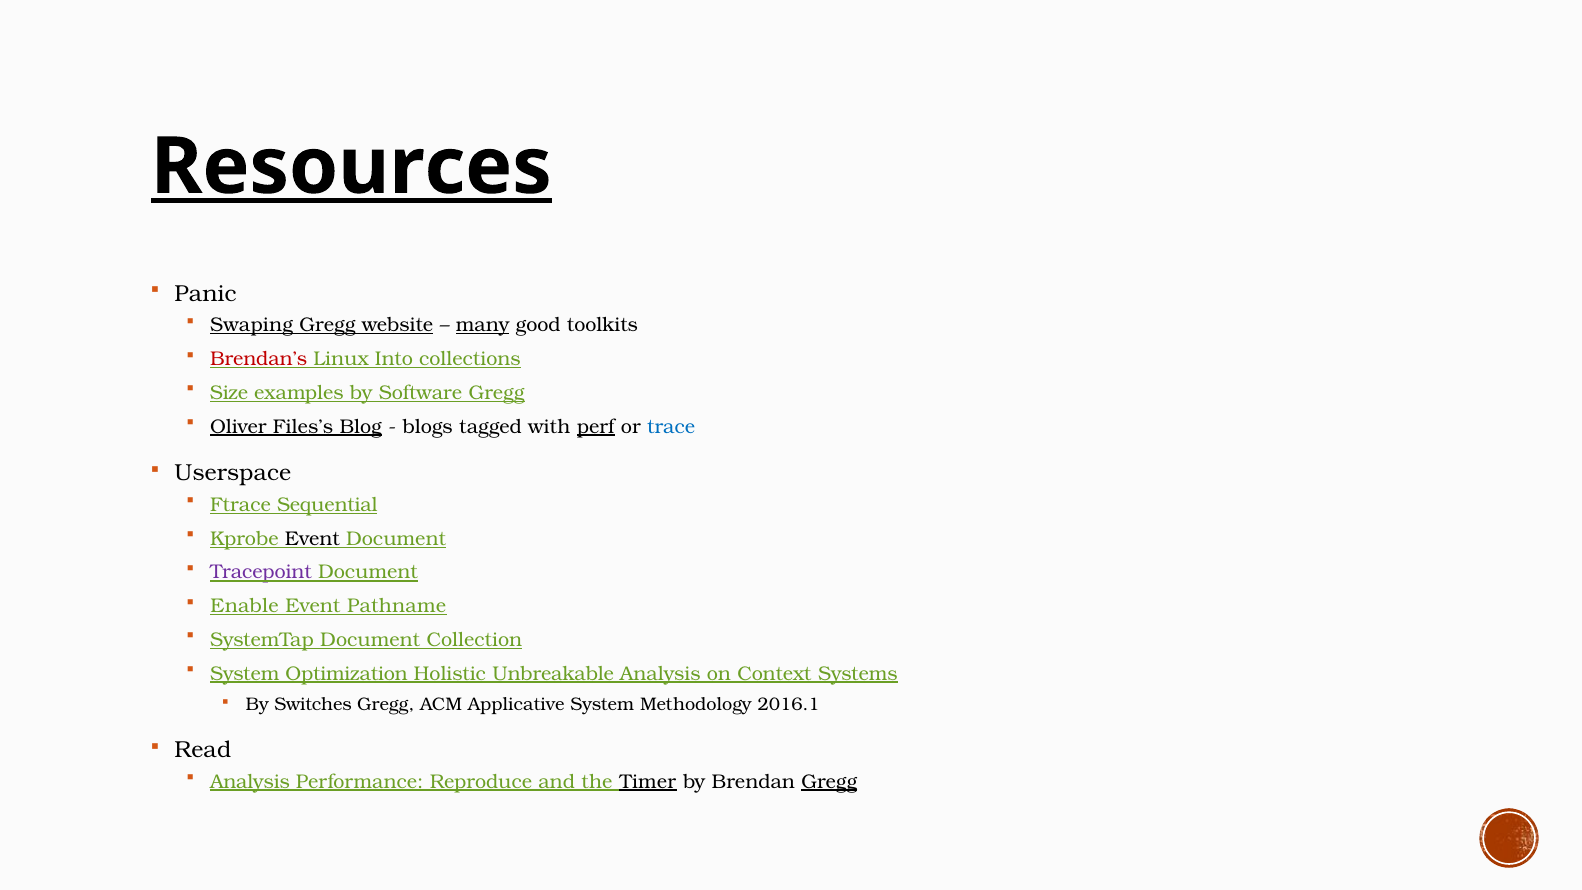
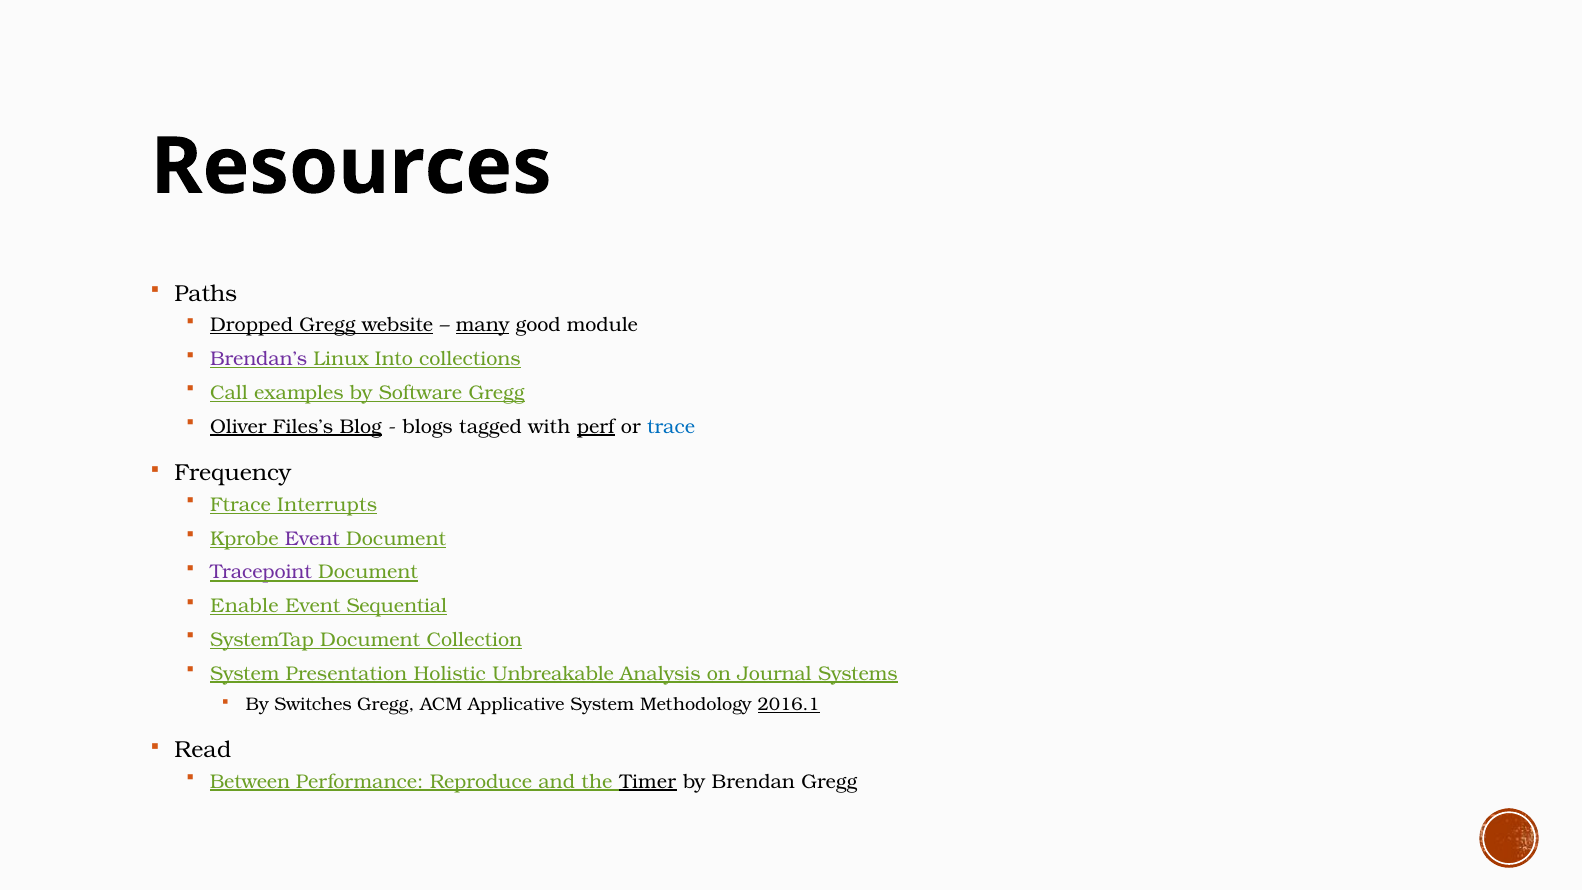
Resources underline: present -> none
Panic: Panic -> Paths
Swaping: Swaping -> Dropped
toolkits: toolkits -> module
Brendan’s colour: red -> purple
Size: Size -> Call
Userspace: Userspace -> Frequency
Sequential: Sequential -> Interrupts
Event at (312, 539) colour: black -> purple
Pathname: Pathname -> Sequential
Optimization: Optimization -> Presentation
Context: Context -> Journal
2016.1 underline: none -> present
Analysis at (250, 781): Analysis -> Between
Gregg at (829, 781) underline: present -> none
